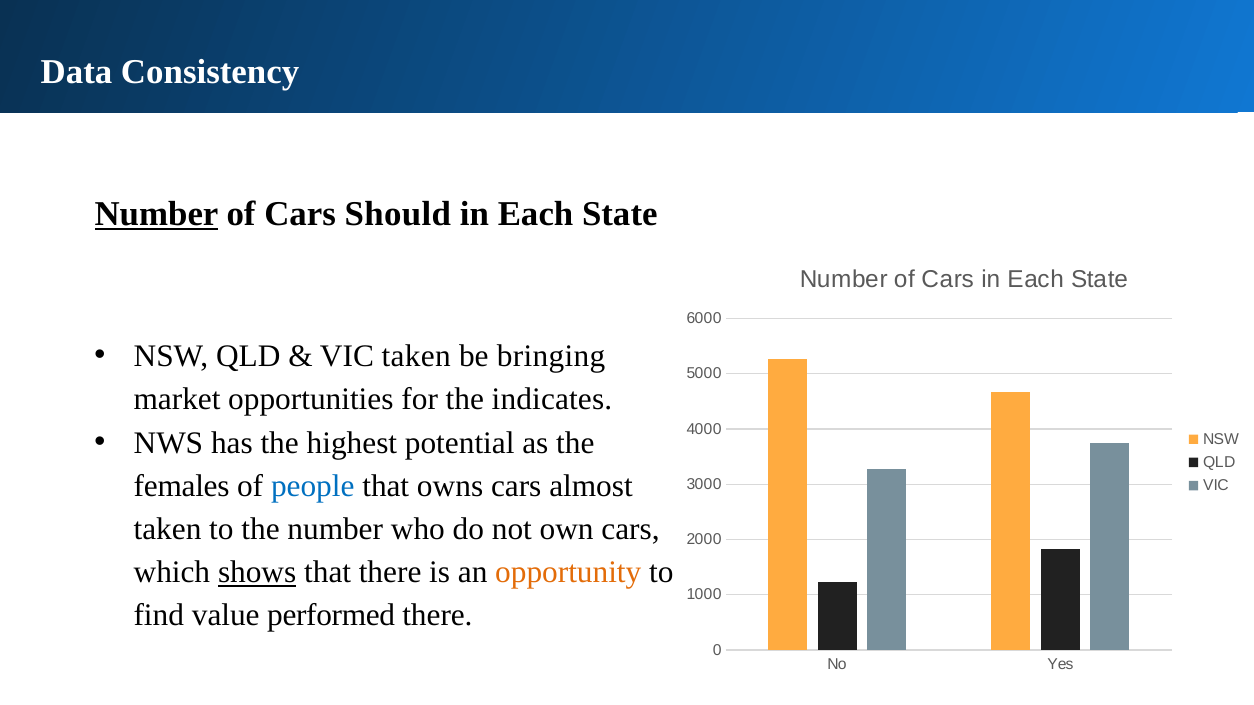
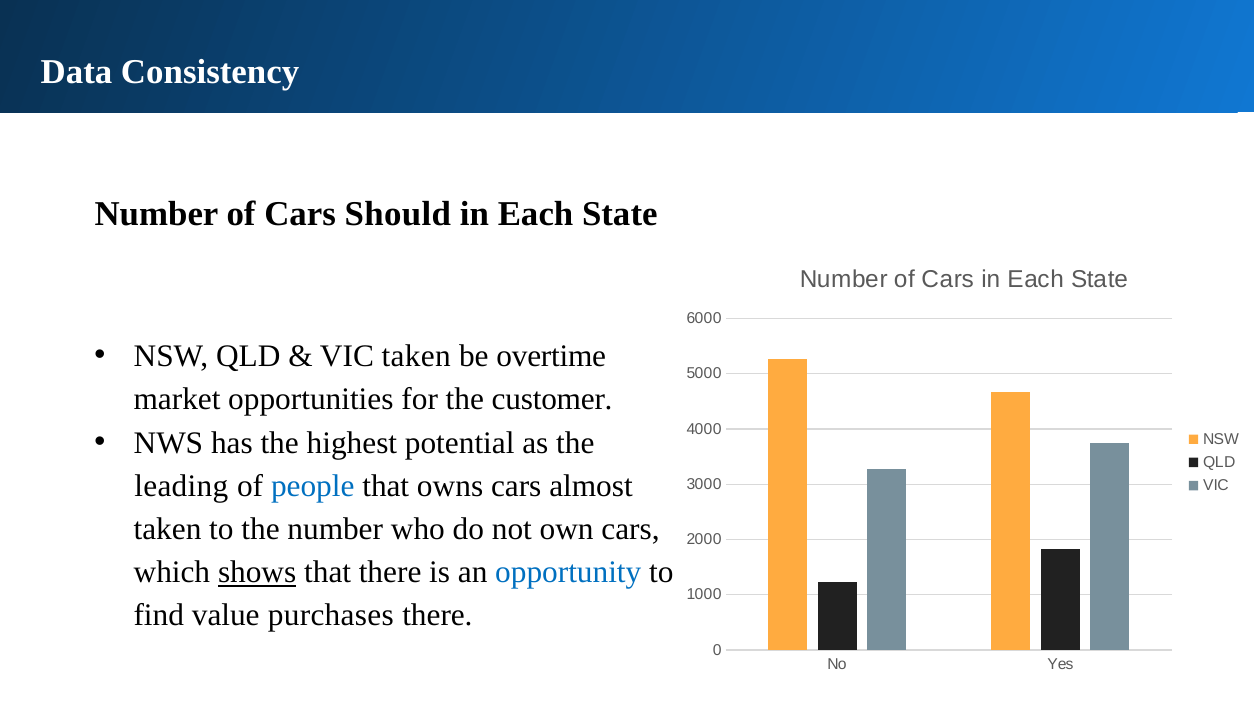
Number at (156, 214) underline: present -> none
bringing: bringing -> overtime
indicates: indicates -> customer
females: females -> leading
opportunity colour: orange -> blue
performed: performed -> purchases
